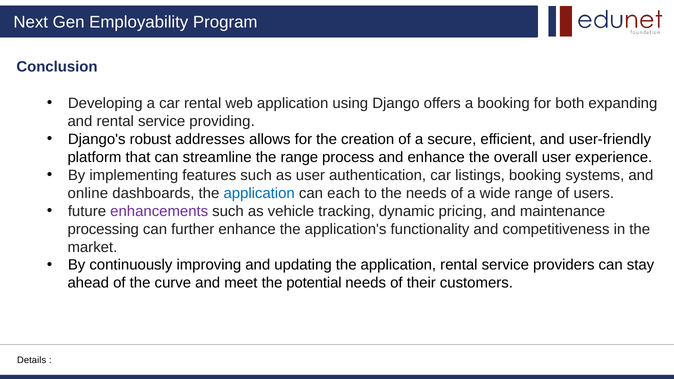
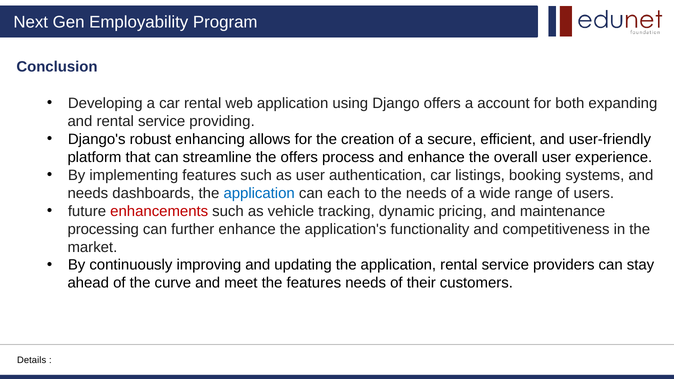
a booking: booking -> account
addresses: addresses -> enhancing
the range: range -> offers
online at (88, 193): online -> needs
enhancements colour: purple -> red
the potential: potential -> features
